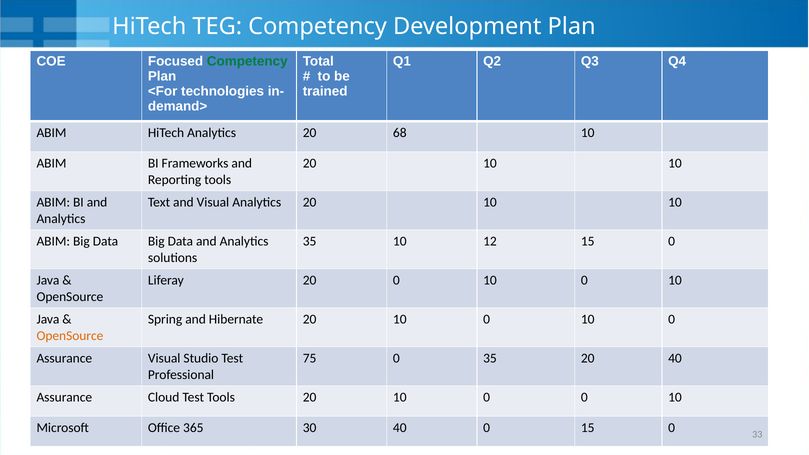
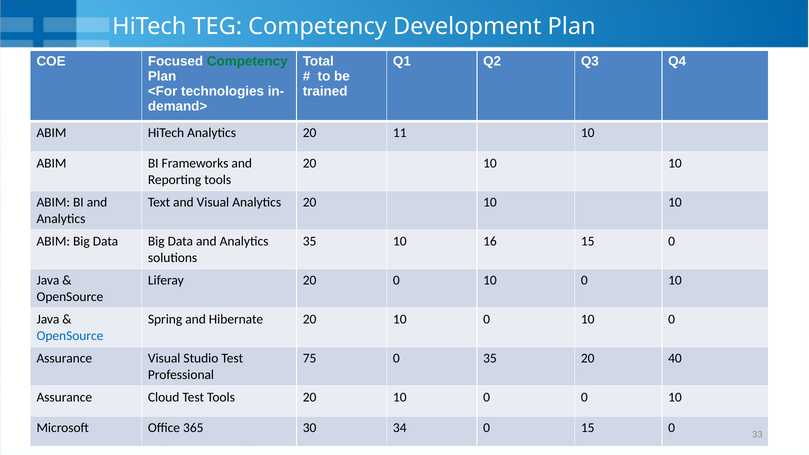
68: 68 -> 11
12: 12 -> 16
OpenSource at (70, 336) colour: orange -> blue
30 40: 40 -> 34
